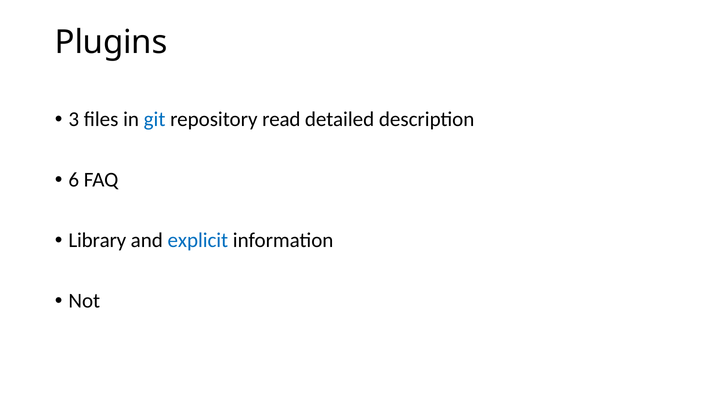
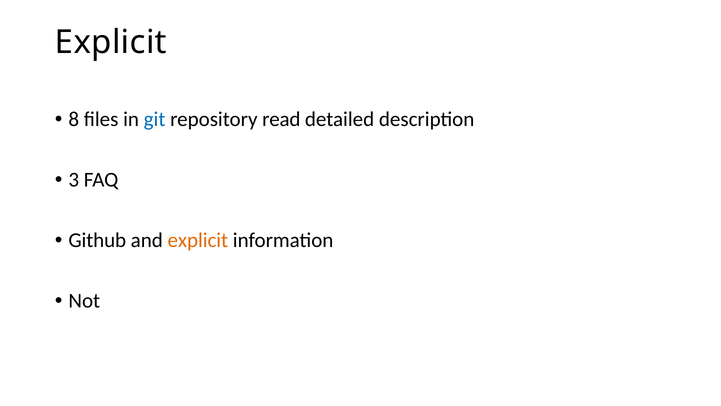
Plugins at (111, 43): Plugins -> Explicit
3: 3 -> 8
6: 6 -> 3
Library: Library -> Github
explicit at (198, 240) colour: blue -> orange
